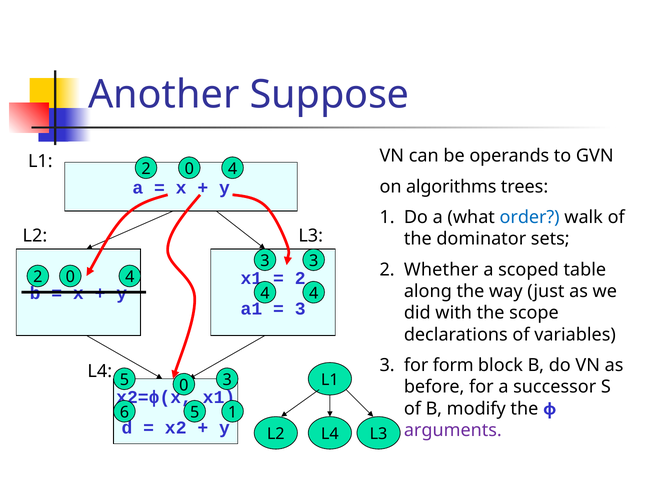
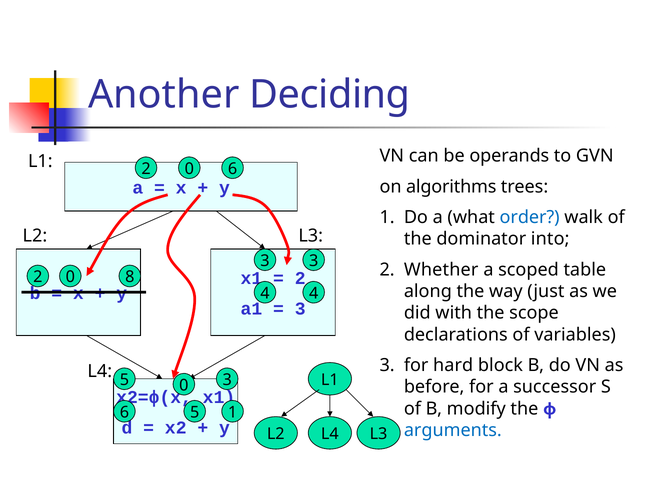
Suppose: Suppose -> Deciding
4 at (233, 169): 4 -> 6
sets: sets -> into
4 at (130, 277): 4 -> 8
form: form -> hard
arguments colour: purple -> blue
